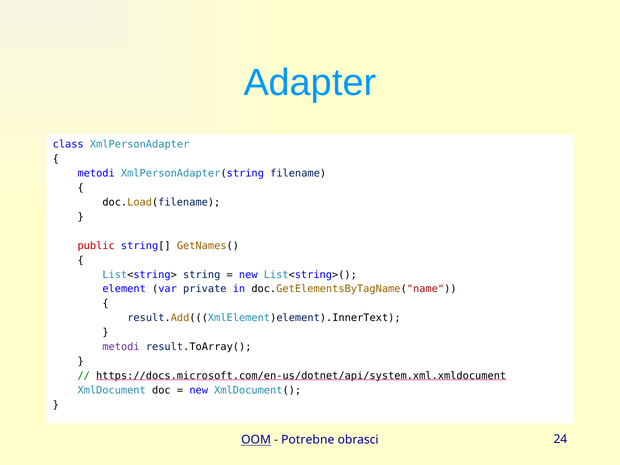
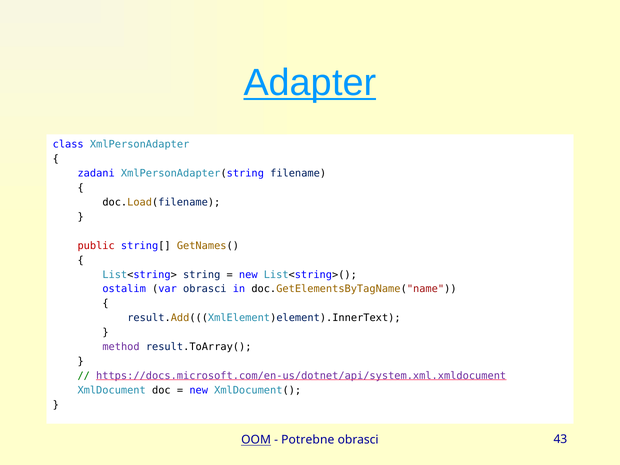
Adapter underline: none -> present
metodi at (96, 173): metodi -> zadani
element: element -> ostalim
var private: private -> obrasci
metodi at (121, 347): metodi -> method
https://docs.microsoft.com/en-us/dotnet/api/system.xml.xmldocument colour: black -> purple
24: 24 -> 43
